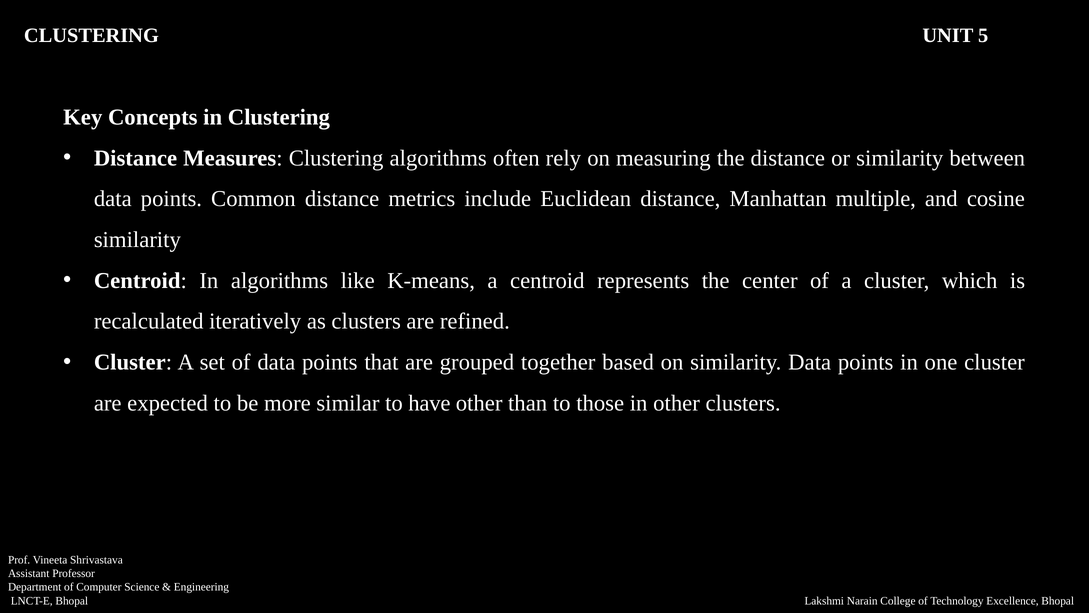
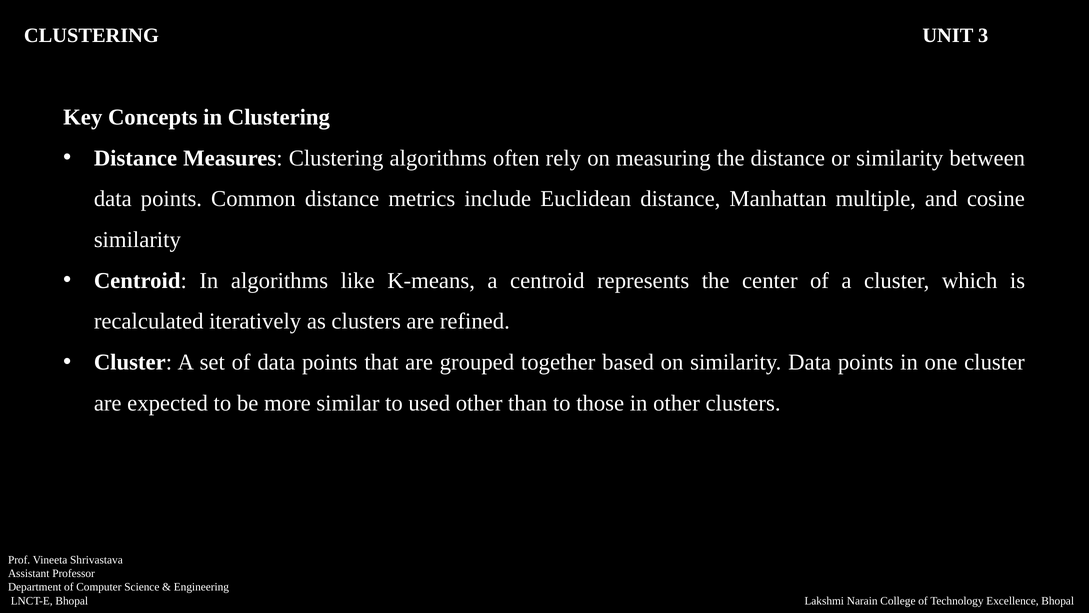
5: 5 -> 3
have: have -> used
